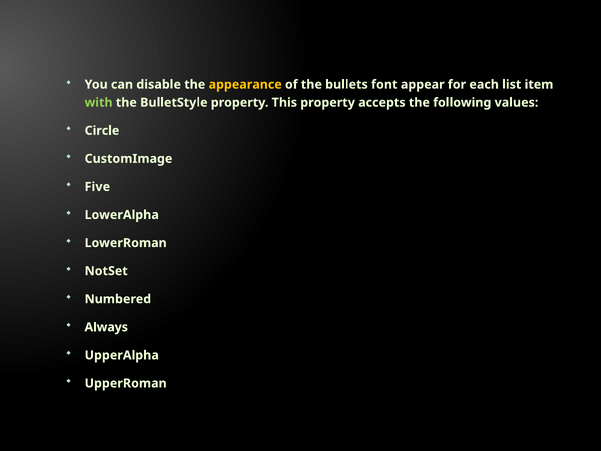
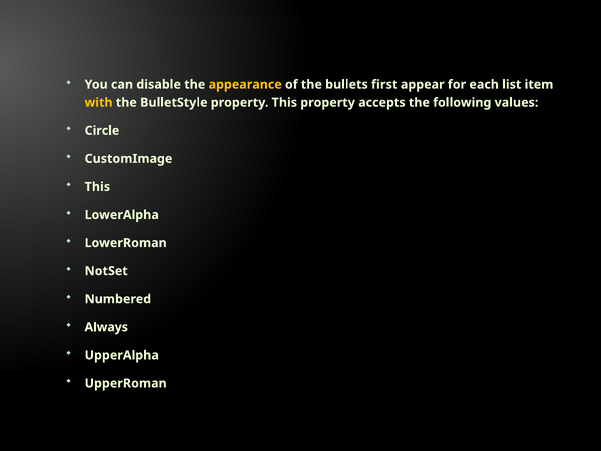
font: font -> first
with colour: light green -> yellow
Five at (97, 187): Five -> This
